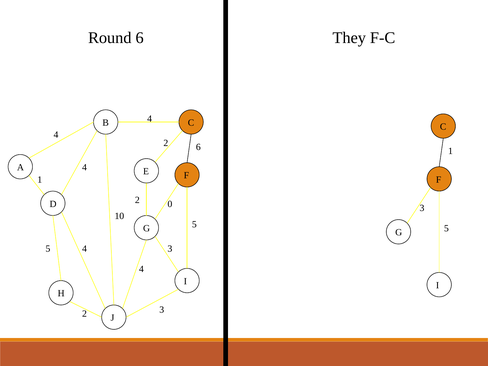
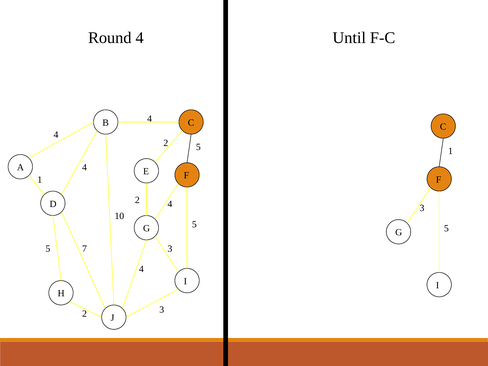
Round 6: 6 -> 4
They: They -> Until
6 at (198, 147): 6 -> 5
2 0: 0 -> 4
5 4: 4 -> 7
